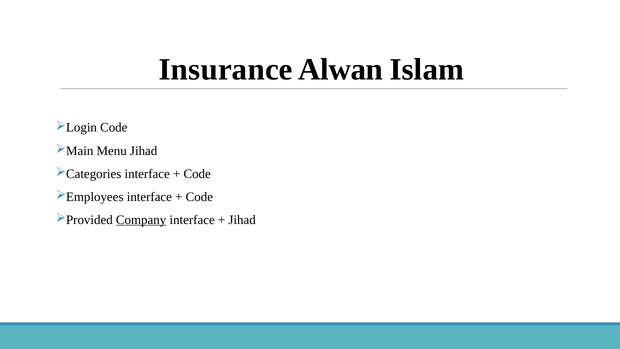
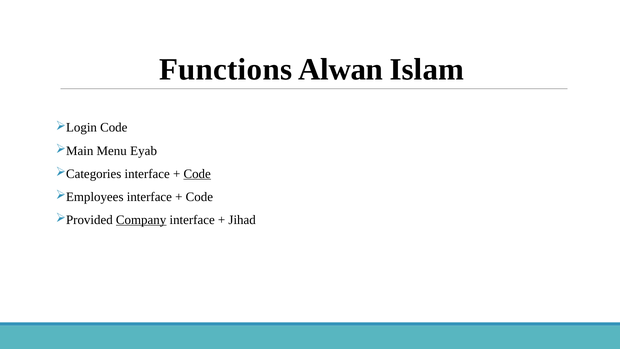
Insurance: Insurance -> Functions
Menu Jihad: Jihad -> Eyab
Code at (197, 174) underline: none -> present
